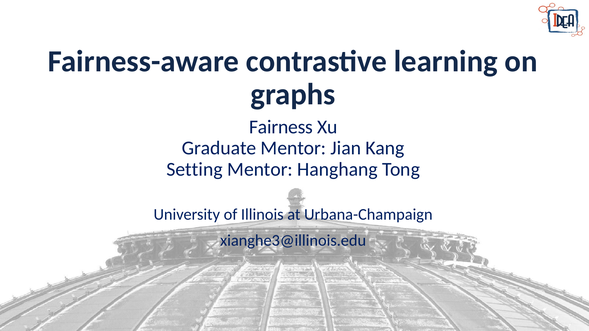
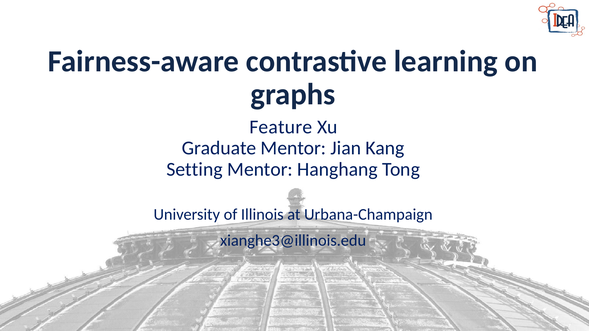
Fairness: Fairness -> Feature
